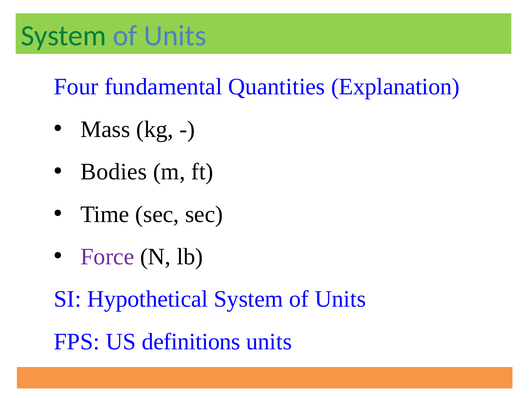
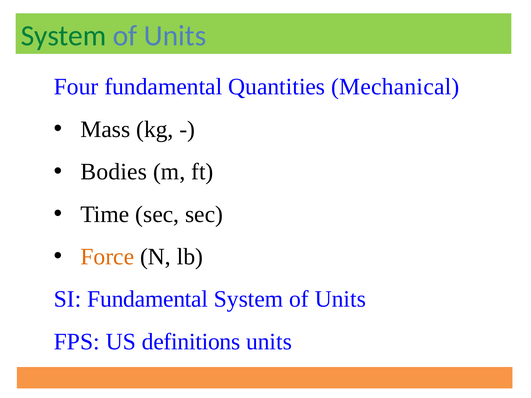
Explanation: Explanation -> Mechanical
Force colour: purple -> orange
SI Hypothetical: Hypothetical -> Fundamental
